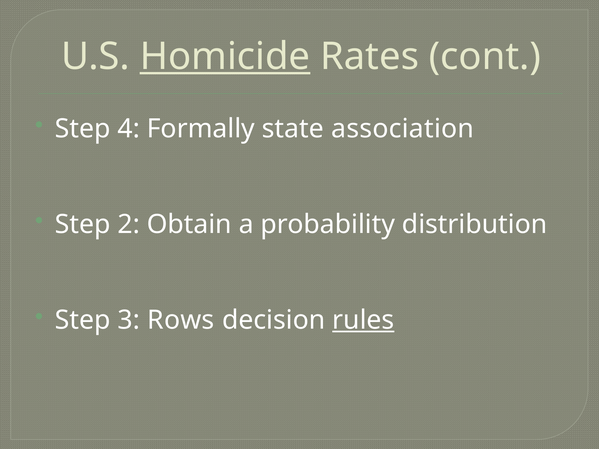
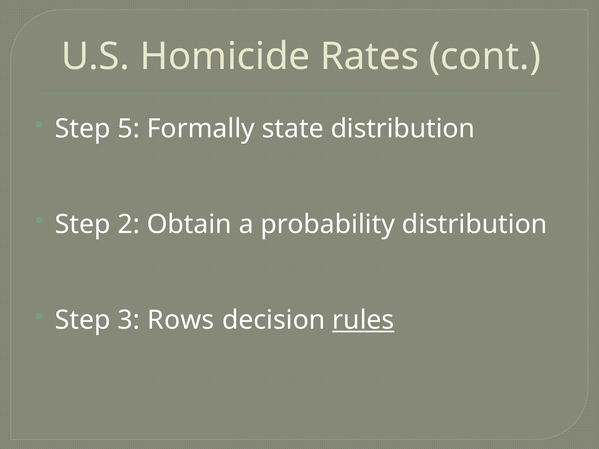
Homicide underline: present -> none
4: 4 -> 5
state association: association -> distribution
